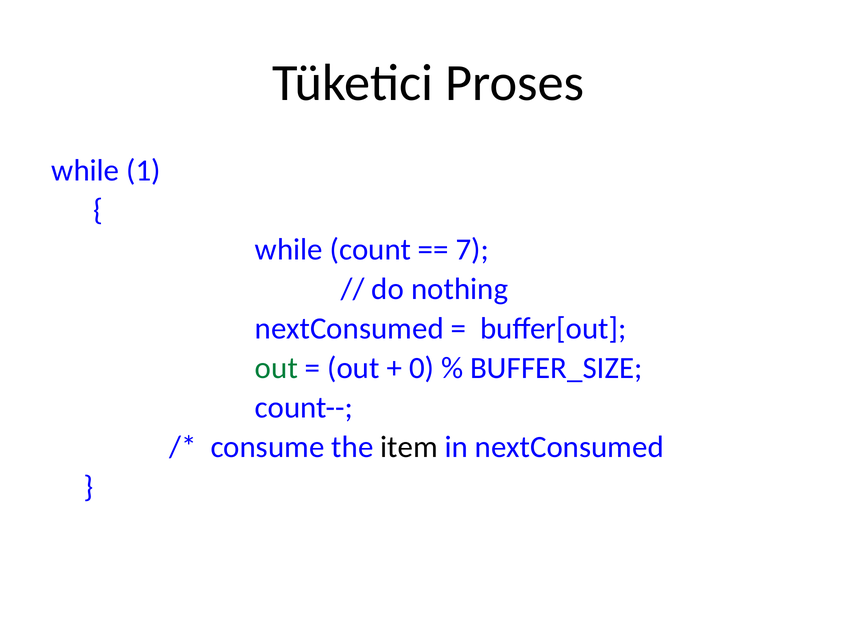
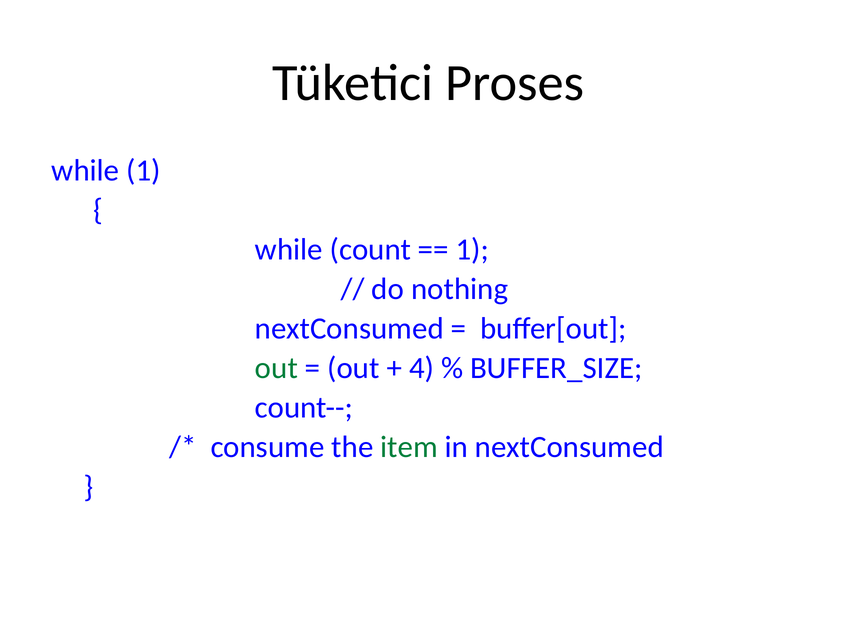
7 at (472, 250): 7 -> 1
0: 0 -> 4
item colour: black -> green
